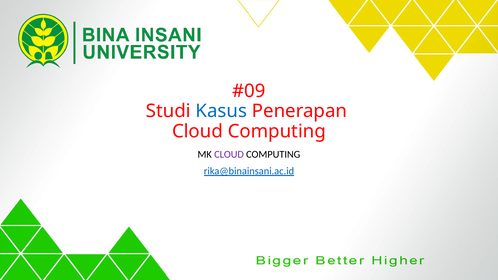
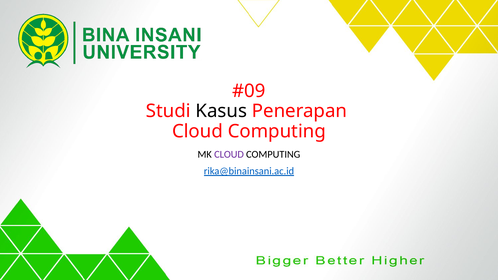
Kasus colour: blue -> black
